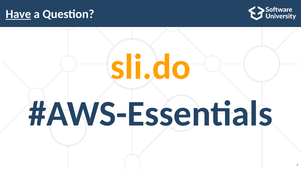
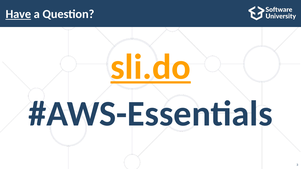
sli.do underline: none -> present
